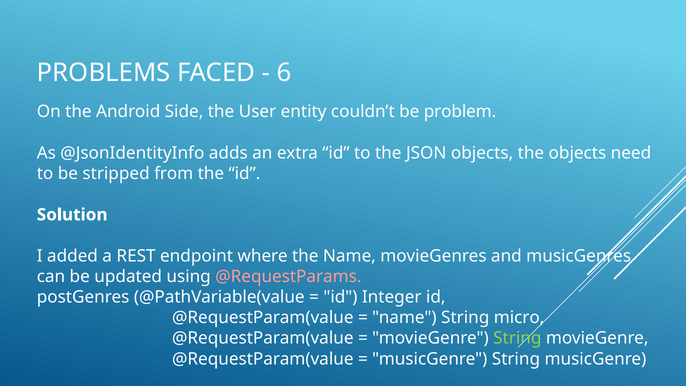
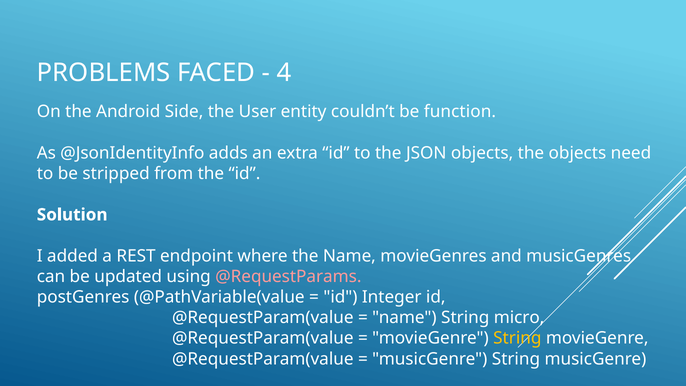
6: 6 -> 4
problem: problem -> function
String at (517, 338) colour: light green -> yellow
